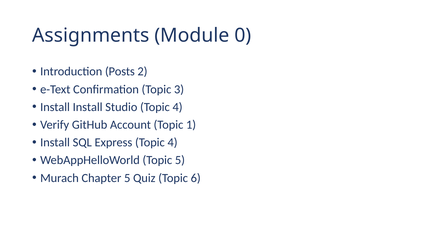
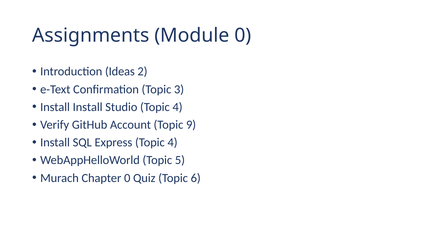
Posts: Posts -> Ideas
1: 1 -> 9
Chapter 5: 5 -> 0
